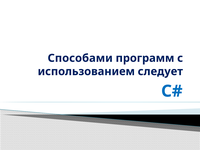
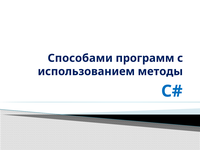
следует: следует -> методы
